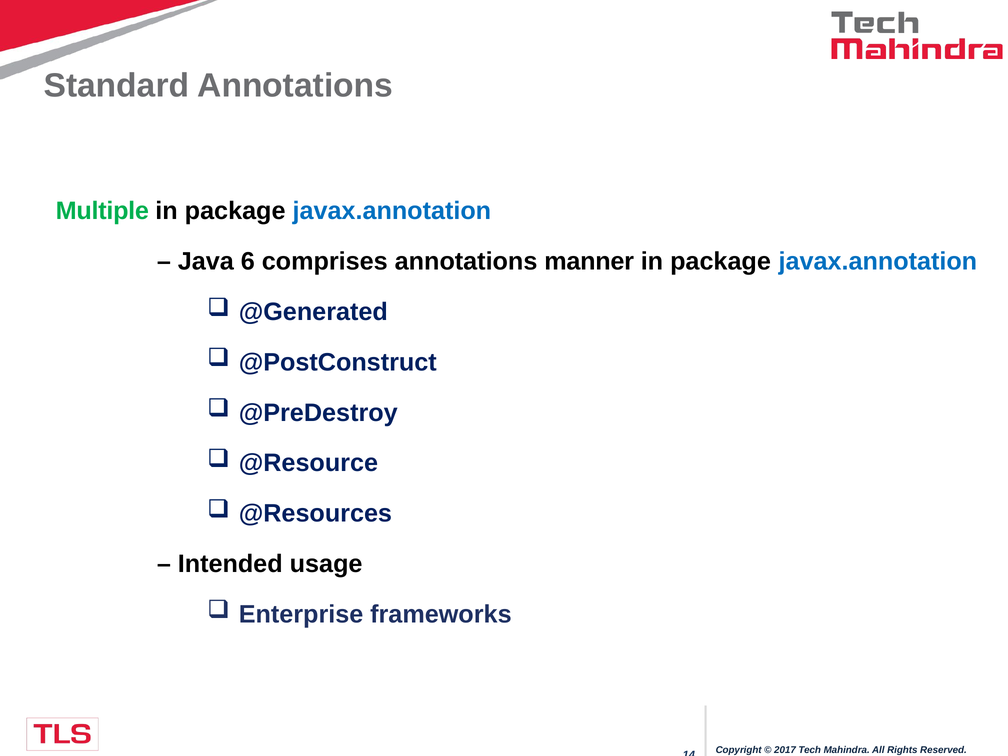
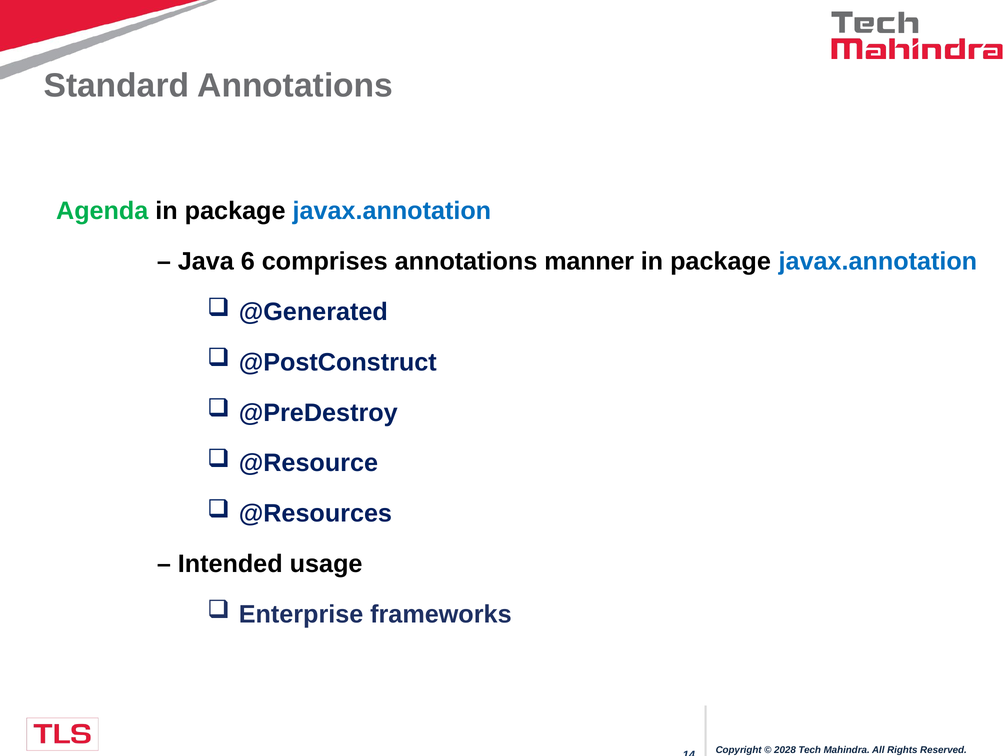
Multiple: Multiple -> Agenda
2017: 2017 -> 2028
